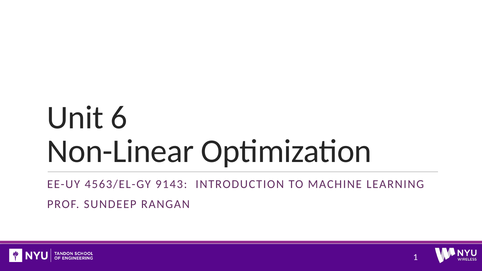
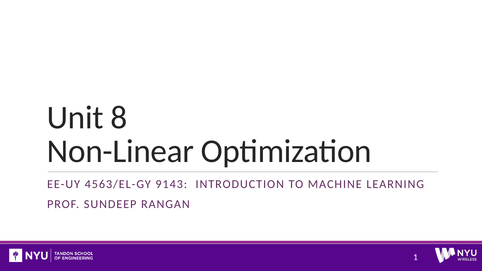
6: 6 -> 8
